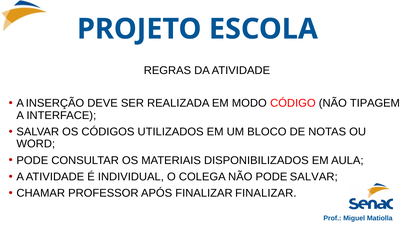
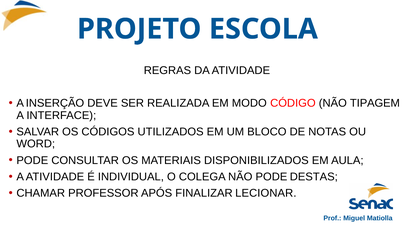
PODE SALVAR: SALVAR -> DESTAS
FINALIZAR FINALIZAR: FINALIZAR -> LECIONAR
